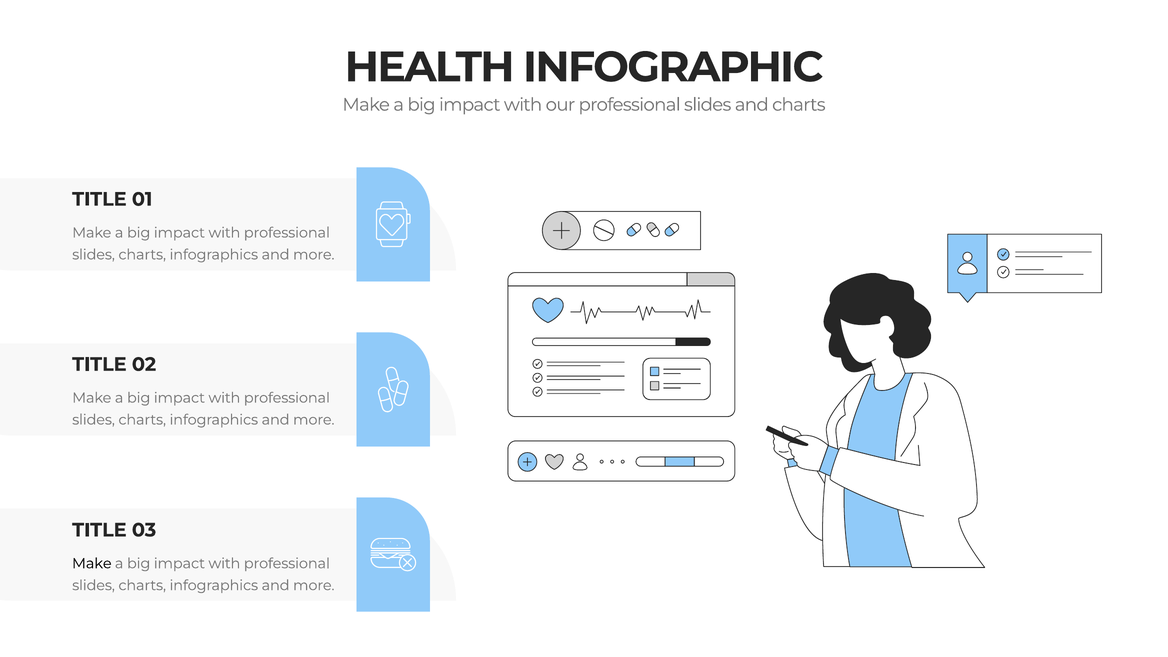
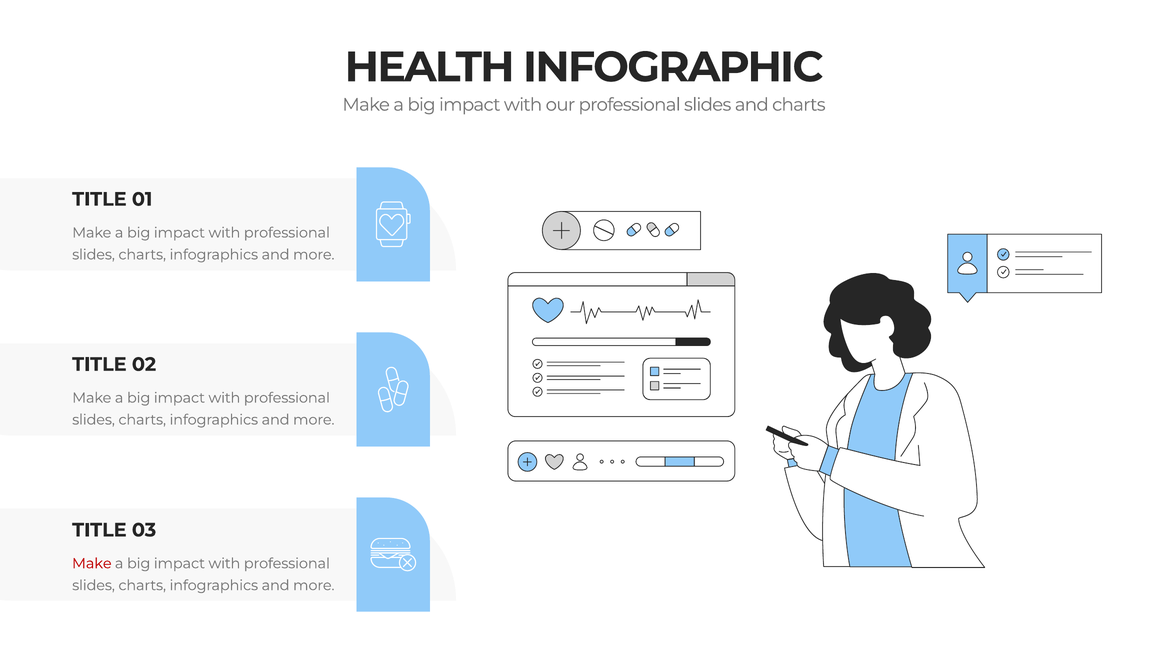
Make at (92, 564) colour: black -> red
